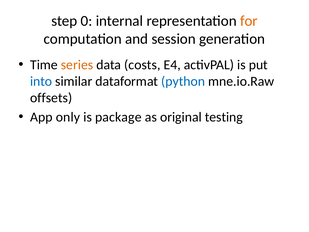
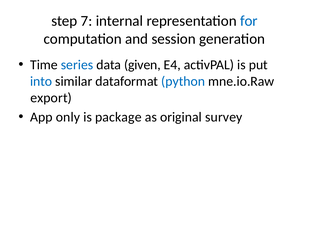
0: 0 -> 7
for colour: orange -> blue
series colour: orange -> blue
costs: costs -> given
offsets: offsets -> export
testing: testing -> survey
